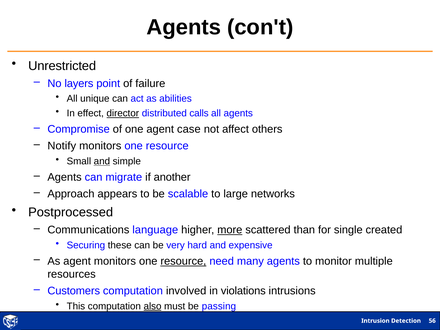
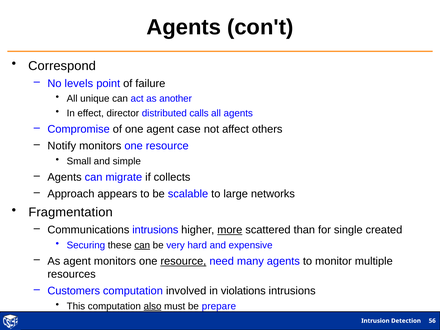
Unrestricted: Unrestricted -> Correspond
layers: layers -> levels
abilities: abilities -> another
director underline: present -> none
and at (102, 161) underline: present -> none
another: another -> collects
Postprocessed: Postprocessed -> Fragmentation
Communications language: language -> intrusions
can at (142, 245) underline: none -> present
passing: passing -> prepare
